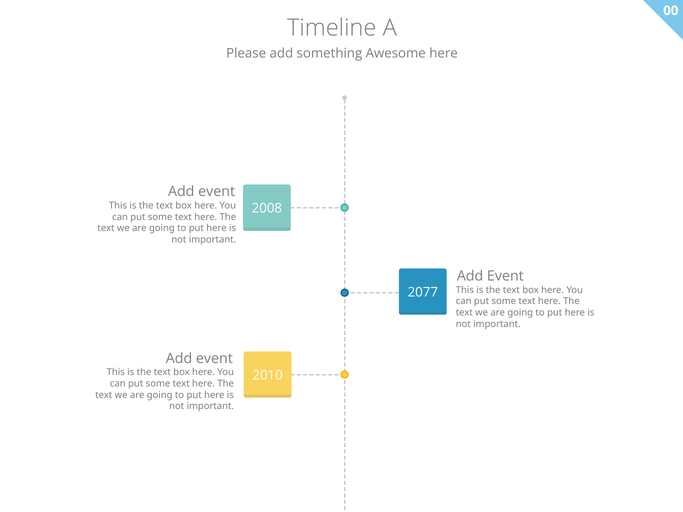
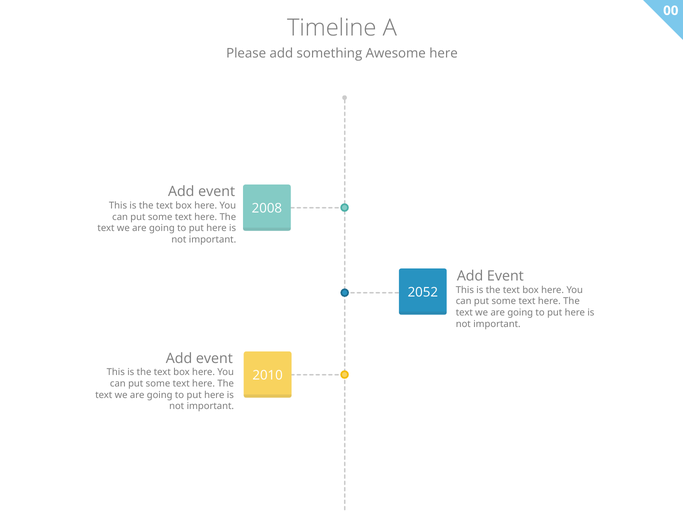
2077: 2077 -> 2052
